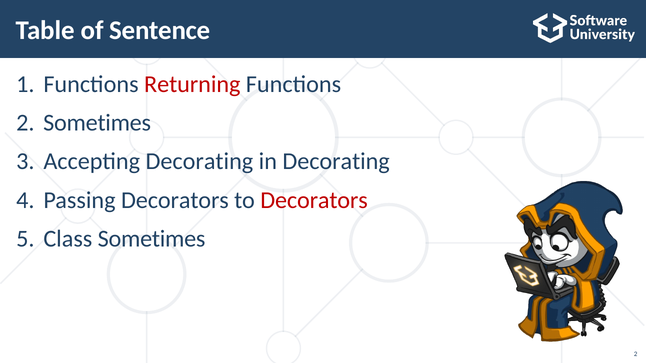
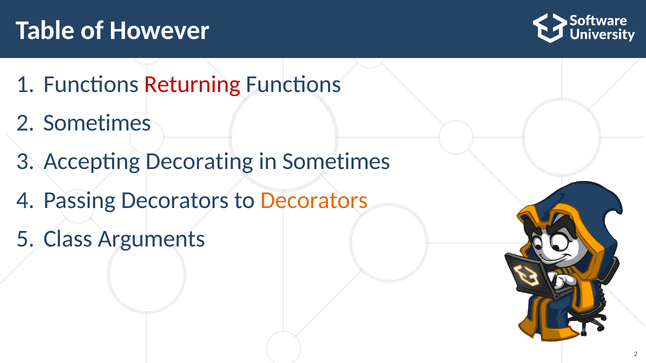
Sentence: Sentence -> However
in Decorating: Decorating -> Sometimes
Decorators at (314, 200) colour: red -> orange
Class Sometimes: Sometimes -> Arguments
